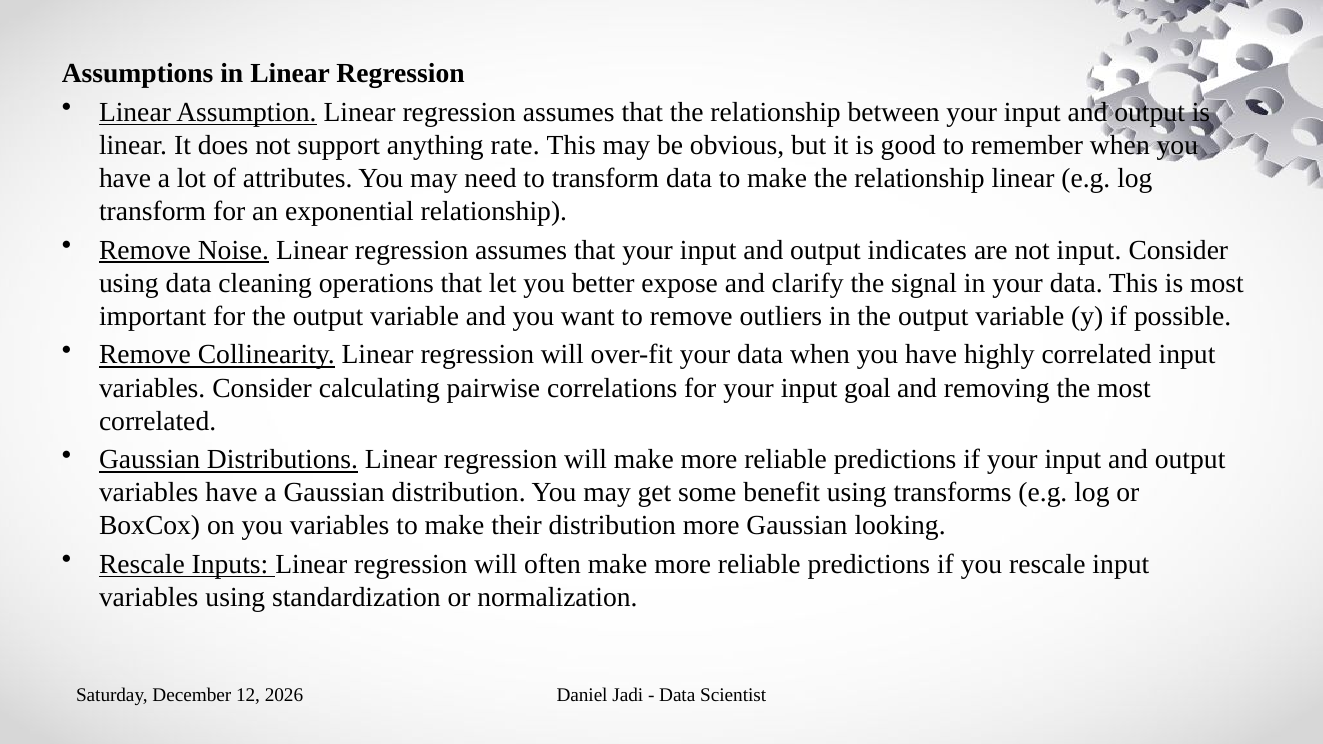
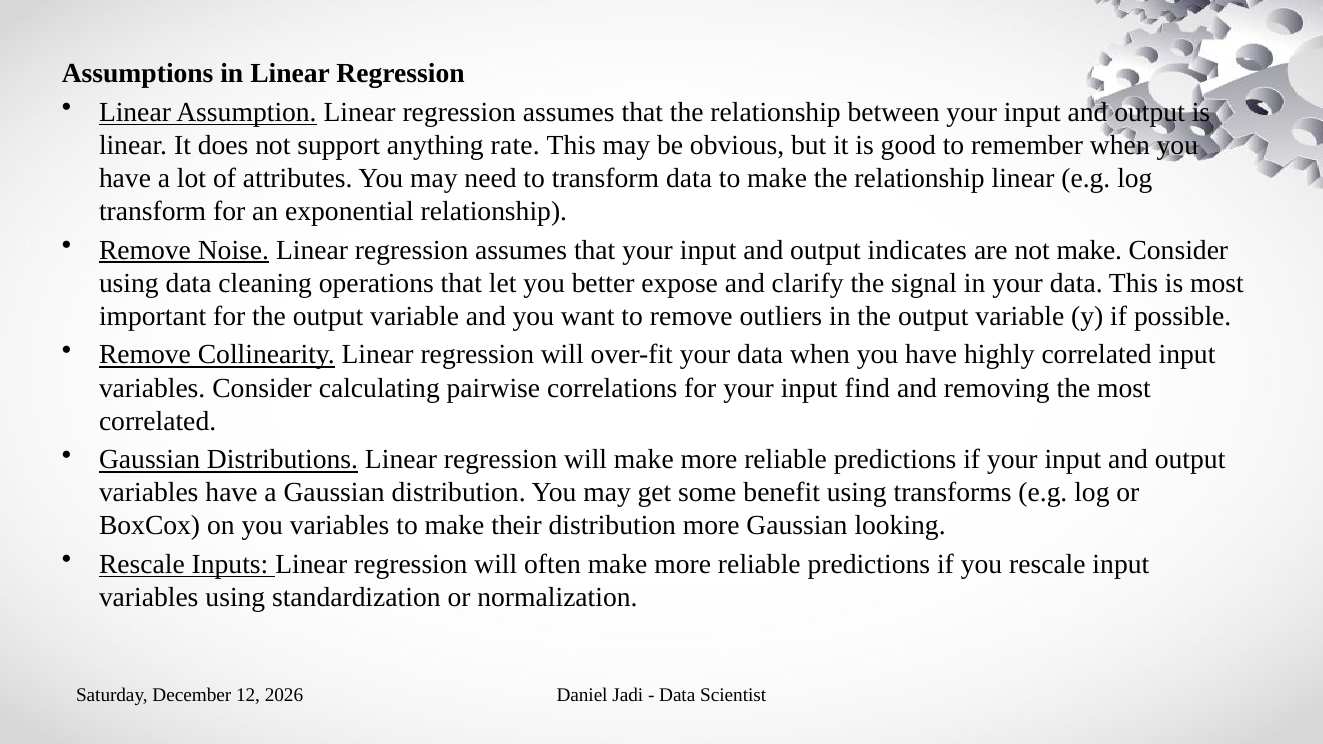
not input: input -> make
goal: goal -> find
